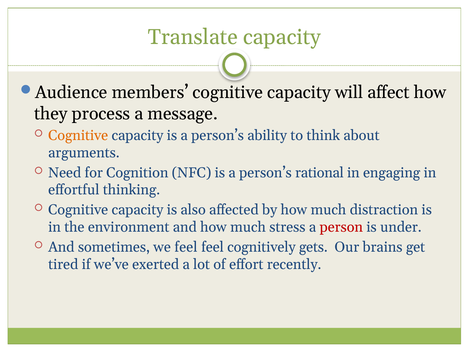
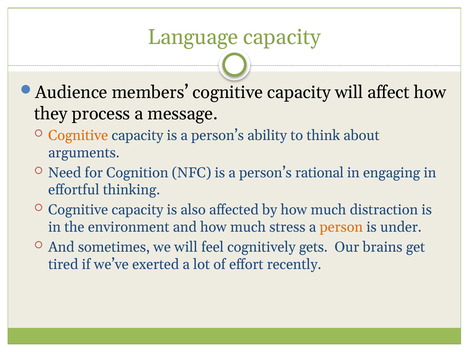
Translate: Translate -> Language
person colour: red -> orange
we feel: feel -> will
